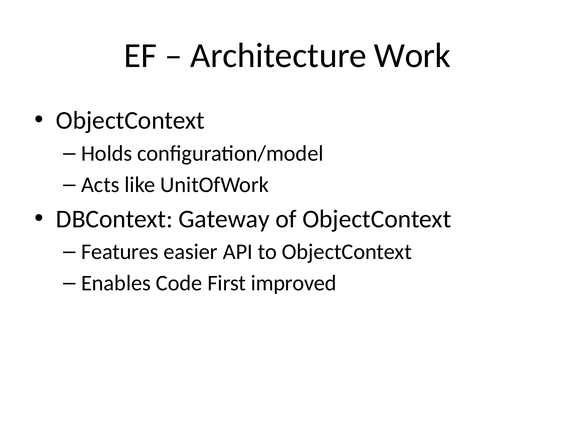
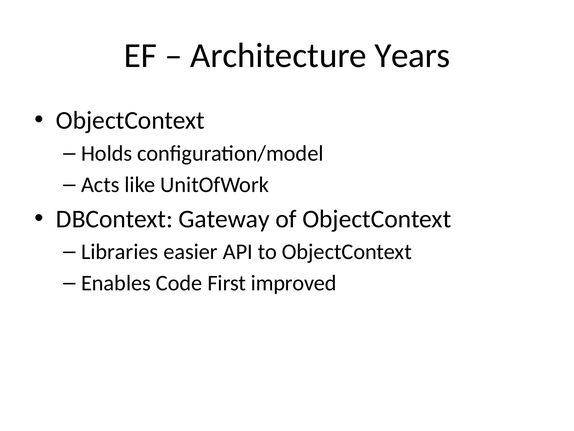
Work: Work -> Years
Features: Features -> Libraries
